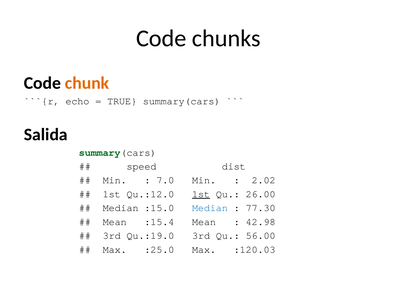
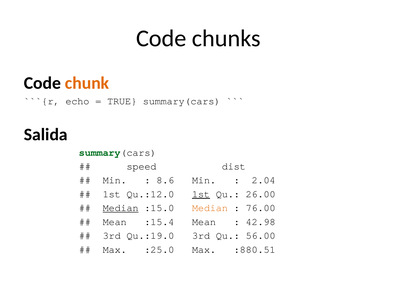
7.0: 7.0 -> 8.6
2.02: 2.02 -> 2.04
Median at (121, 208) underline: none -> present
Median at (210, 208) colour: blue -> orange
77.30: 77.30 -> 76.00
:120.03: :120.03 -> :880.51
